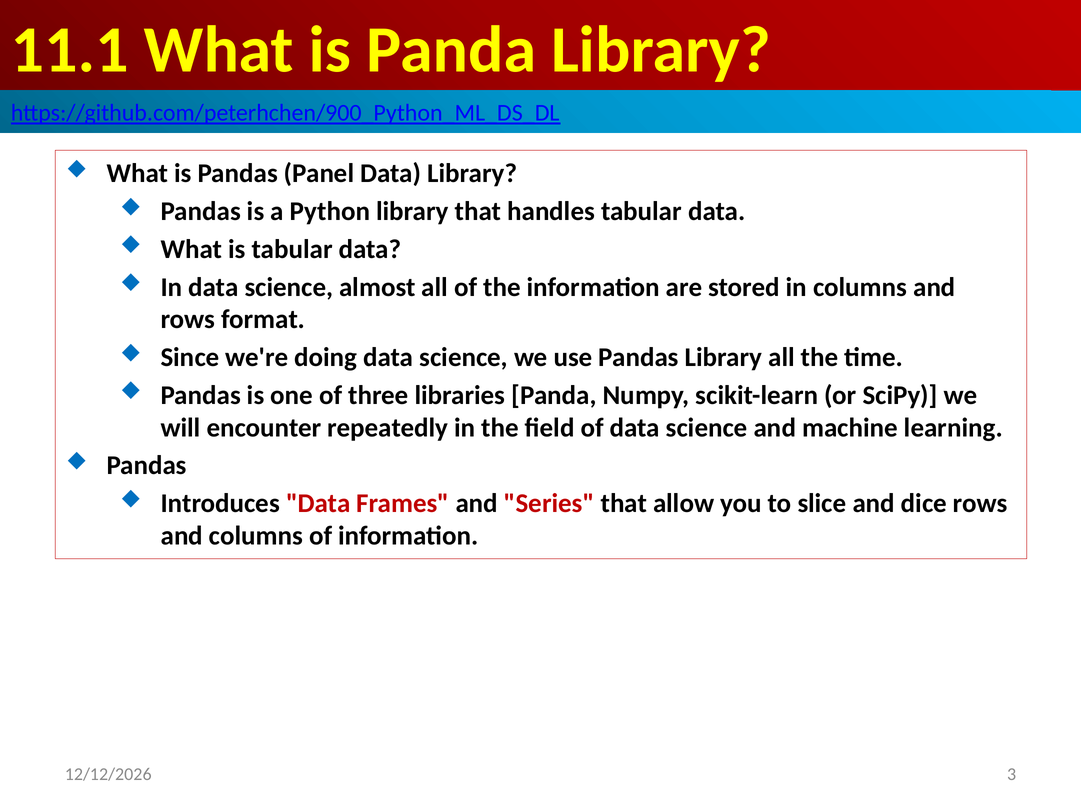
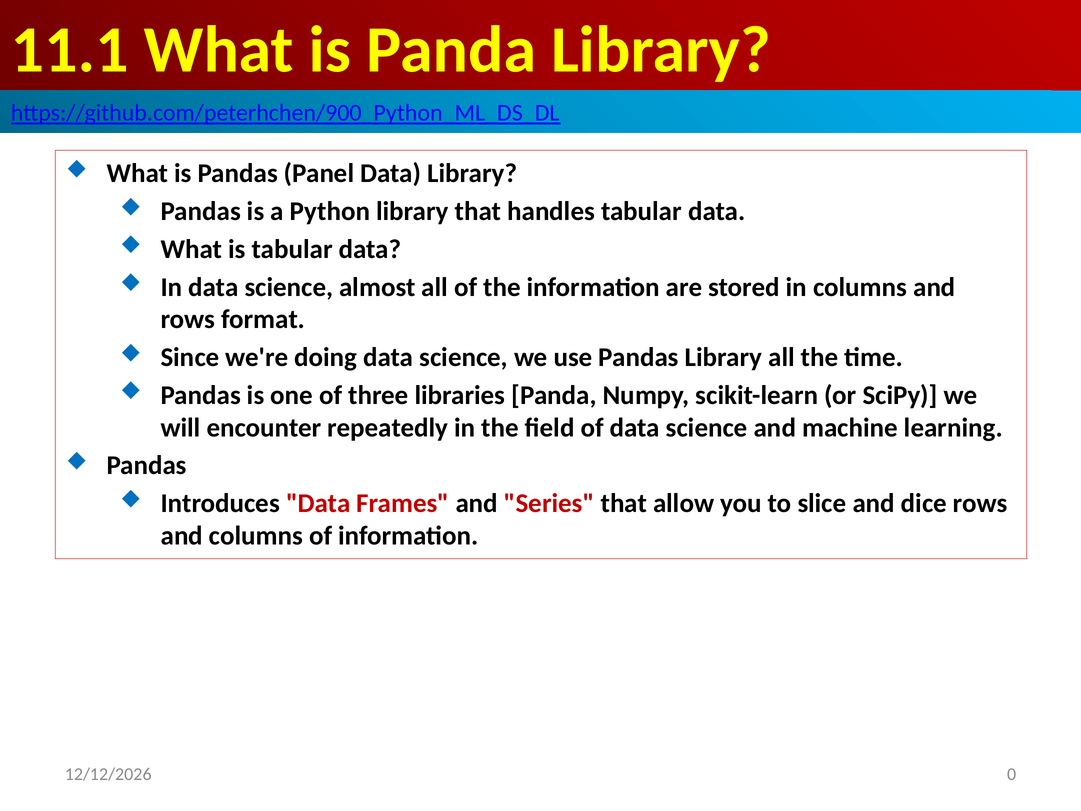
3: 3 -> 0
